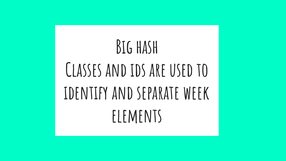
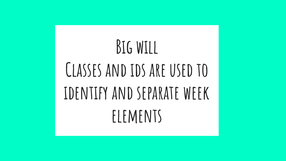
hash: hash -> will
